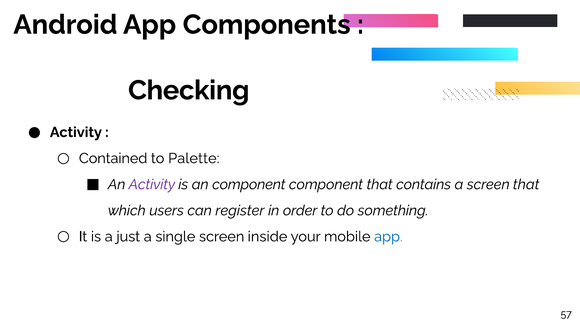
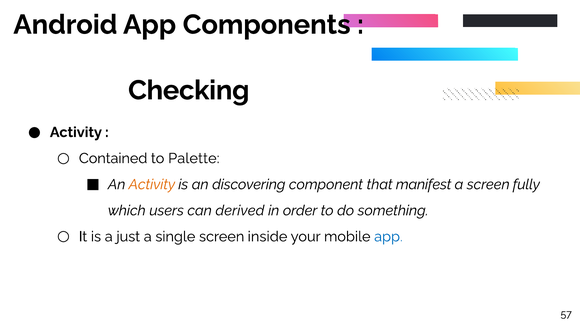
Activity at (152, 185) colour: purple -> orange
an component: component -> discovering
contains: contains -> manifest
screen that: that -> fully
register: register -> derived
